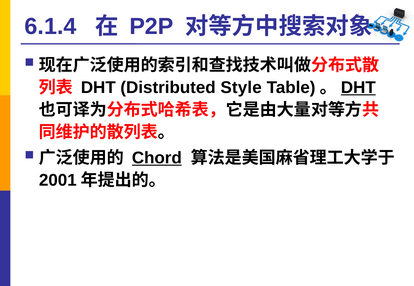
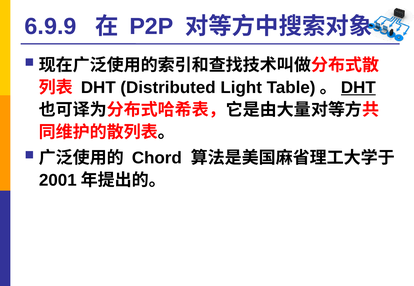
6.1.4: 6.1.4 -> 6.9.9
Style: Style -> Light
Chord underline: present -> none
